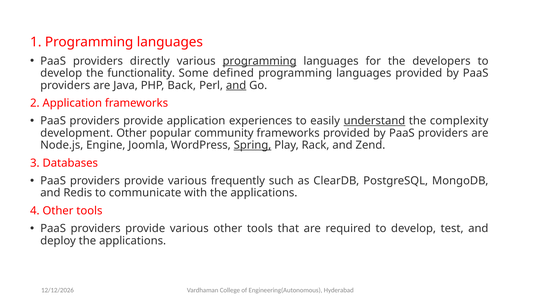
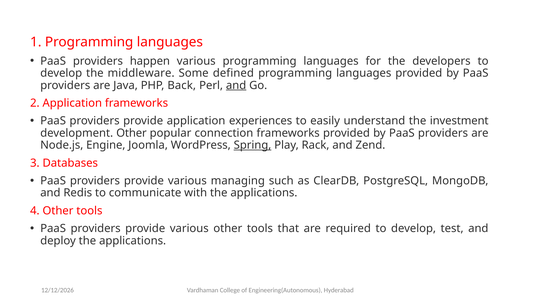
directly: directly -> happen
programming at (260, 61) underline: present -> none
functionality: functionality -> middleware
understand underline: present -> none
complexity: complexity -> investment
community: community -> connection
frequently: frequently -> managing
